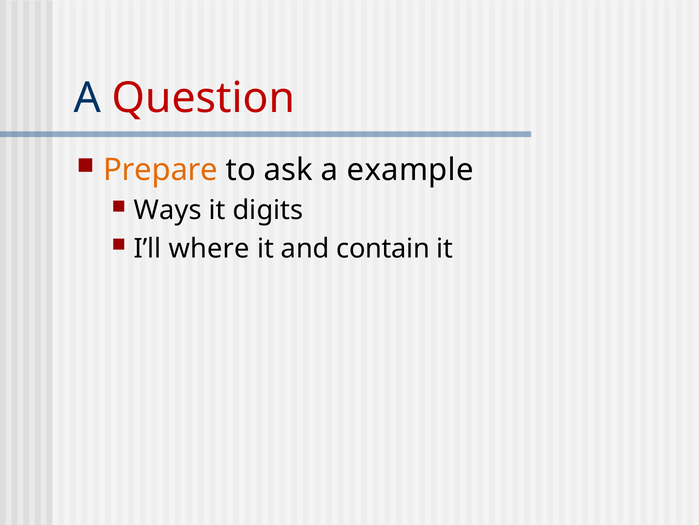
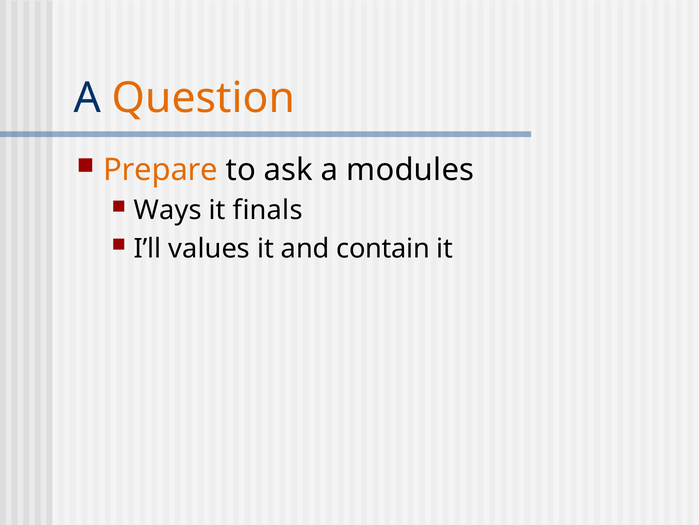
Question colour: red -> orange
example: example -> modules
digits: digits -> finals
where: where -> values
